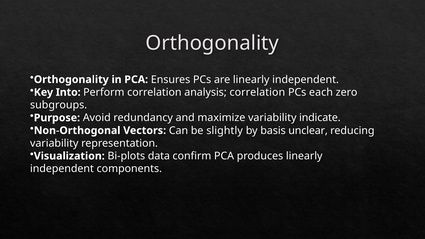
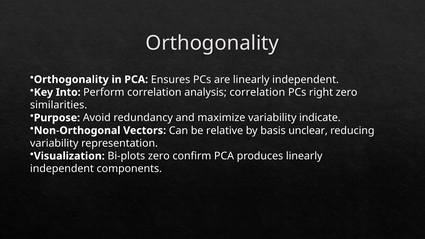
each: each -> right
subgroups: subgroups -> similarities
slightly: slightly -> relative
Bi-plots data: data -> zero
